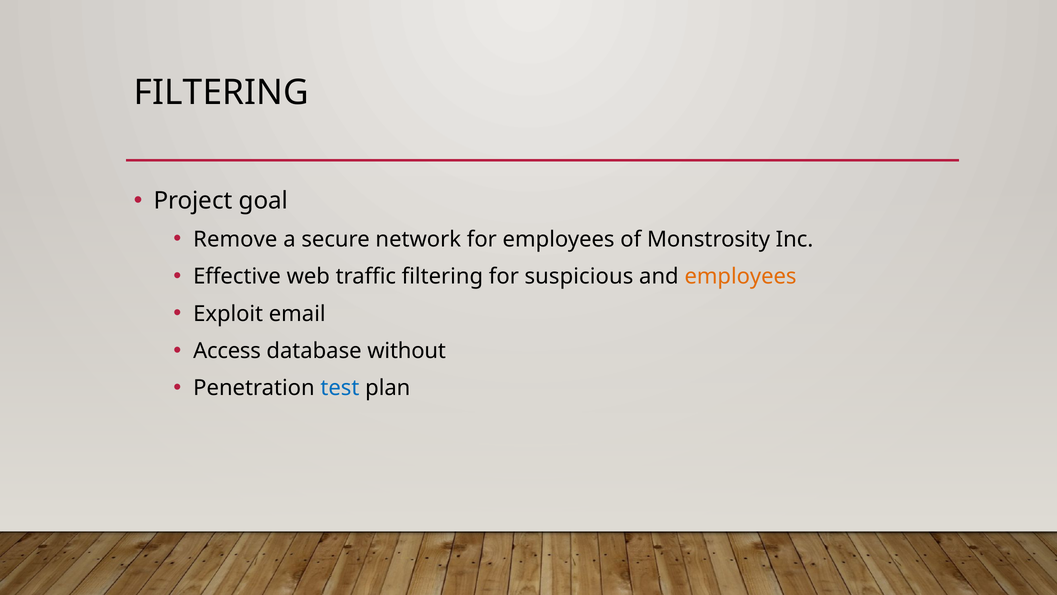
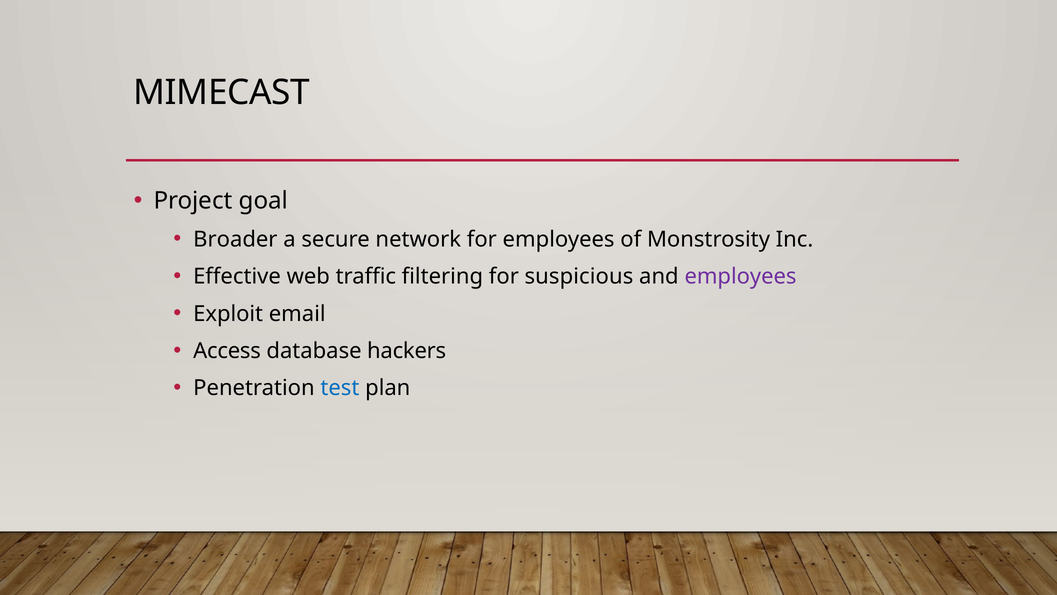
FILTERING at (221, 93): FILTERING -> MIMECAST
Remove: Remove -> Broader
employees at (741, 276) colour: orange -> purple
without: without -> hackers
